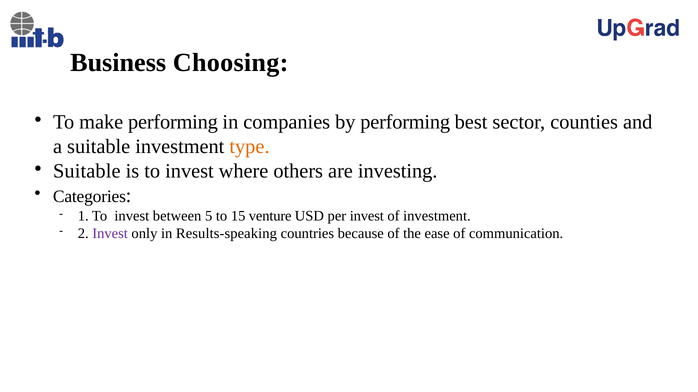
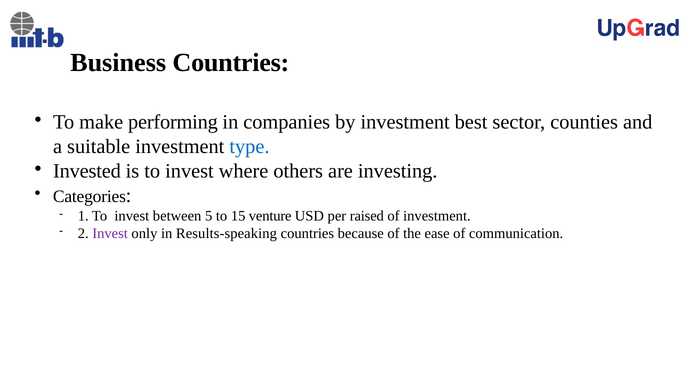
Business Choosing: Choosing -> Countries
by performing: performing -> investment
type colour: orange -> blue
Suitable at (87, 171): Suitable -> Invested
per invest: invest -> raised
